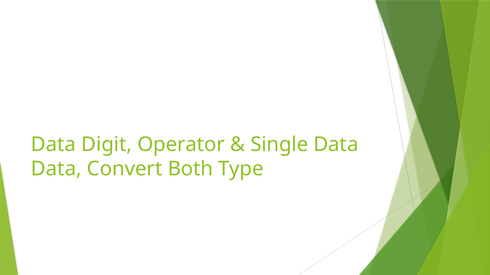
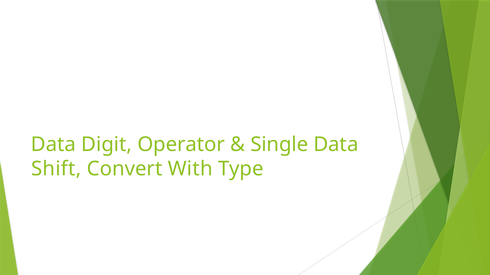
Data at (56, 169): Data -> Shift
Both: Both -> With
